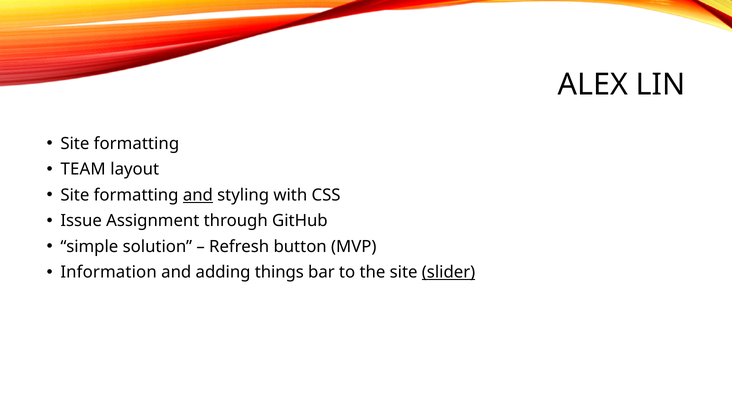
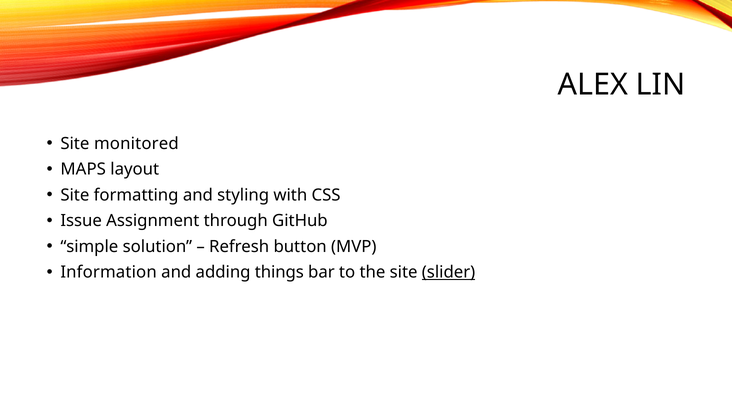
formatting at (136, 143): formatting -> monitored
TEAM: TEAM -> MAPS
and at (198, 195) underline: present -> none
